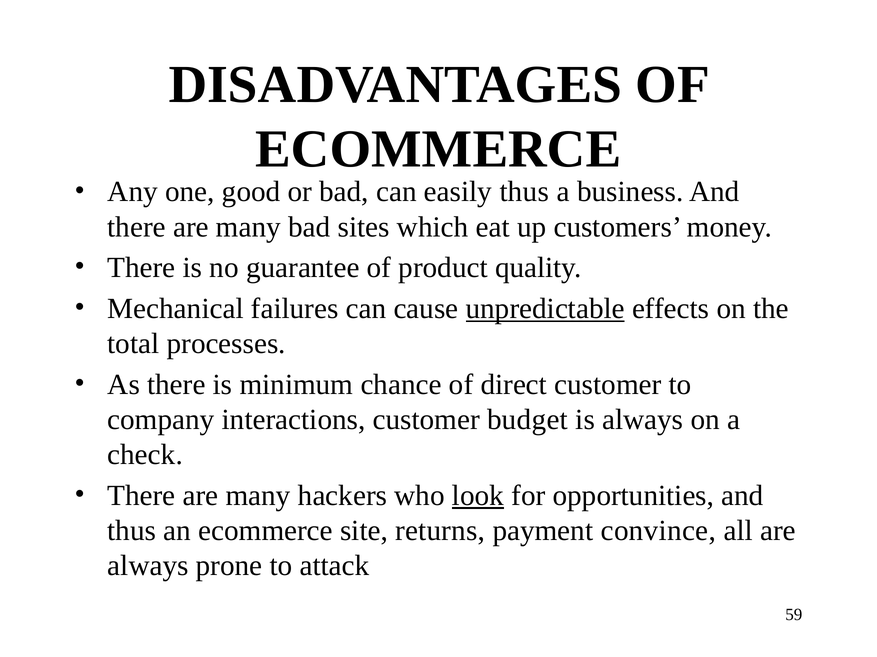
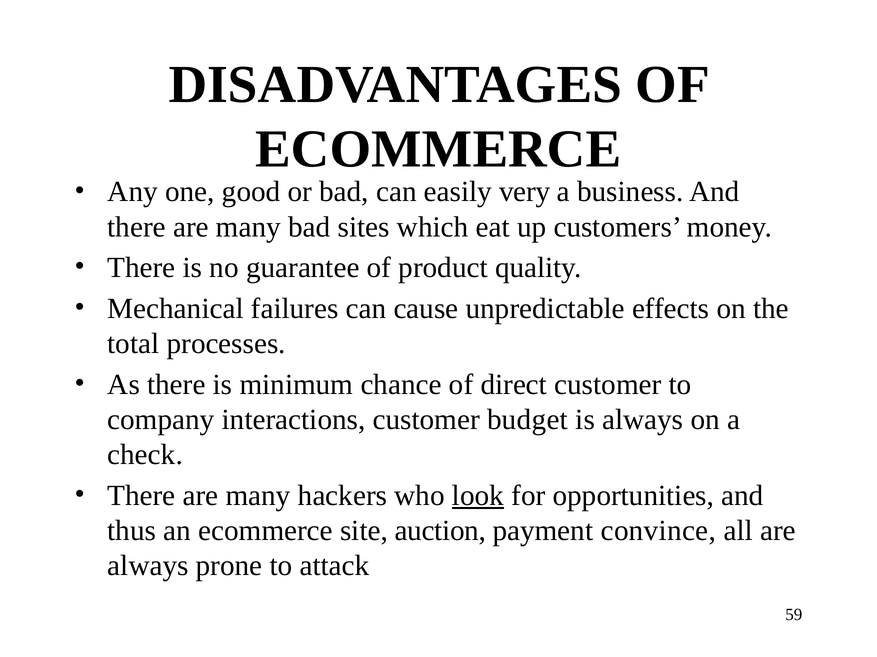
easily thus: thus -> very
unpredictable underline: present -> none
returns: returns -> auction
